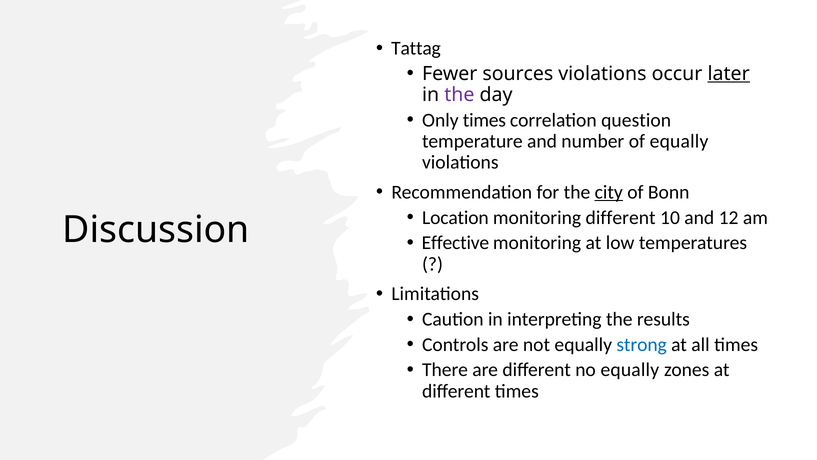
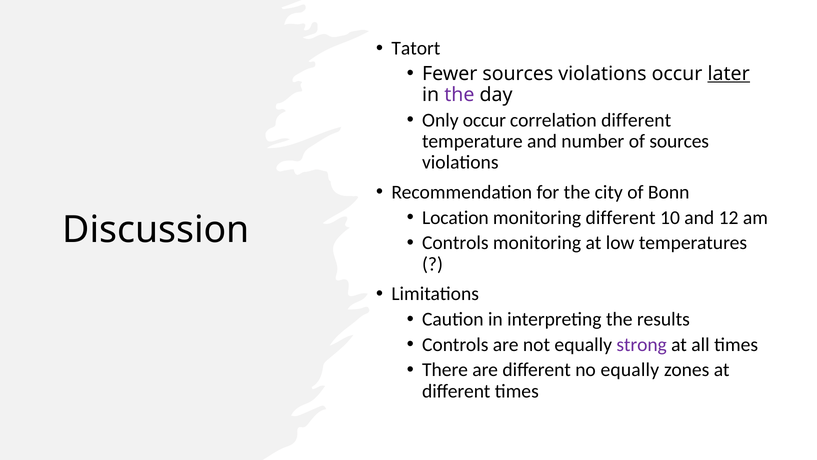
Tattag: Tattag -> Tatort
Only times: times -> occur
correlation question: question -> different
of equally: equally -> sources
city underline: present -> none
Effective at (455, 243): Effective -> Controls
strong colour: blue -> purple
